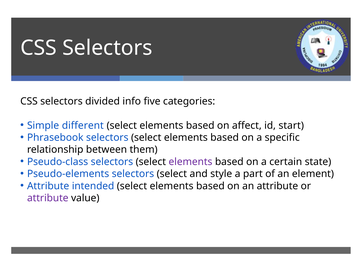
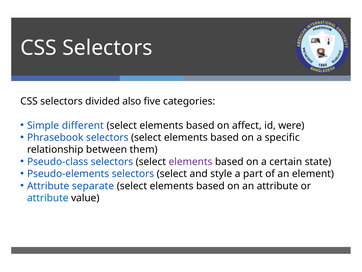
info: info -> also
start: start -> were
intended: intended -> separate
attribute at (48, 198) colour: purple -> blue
